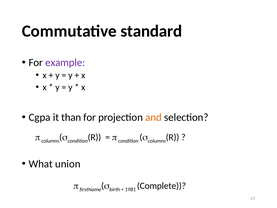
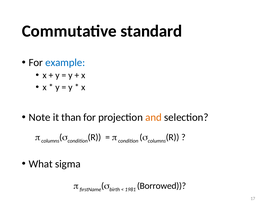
example colour: purple -> blue
Cgpa: Cgpa -> Note
union: union -> sigma
Complete: Complete -> Borrowed
